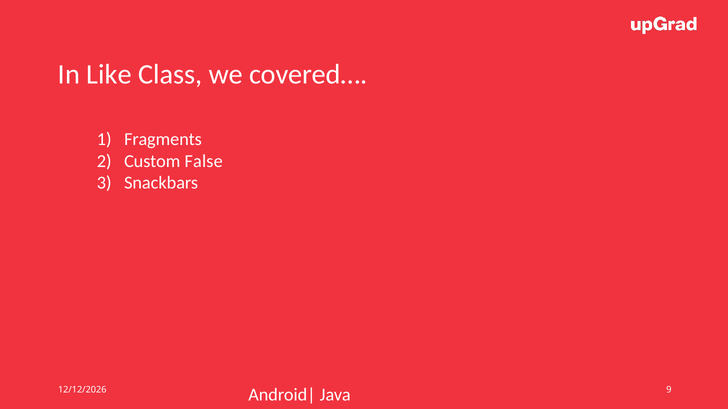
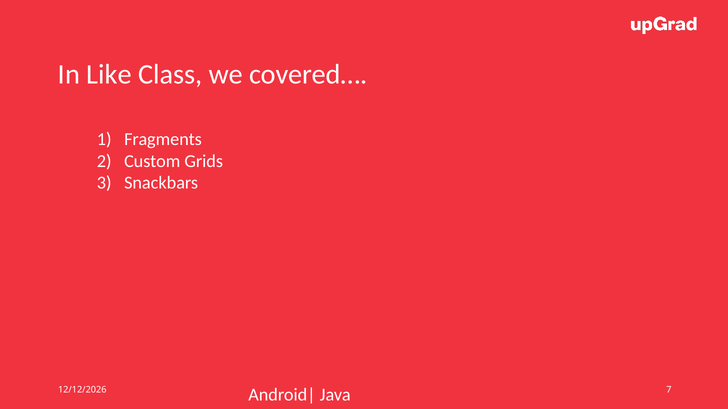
False: False -> Grids
9: 9 -> 7
